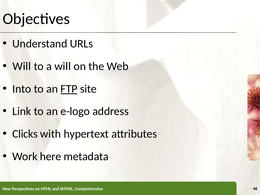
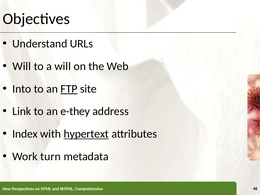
e-logo: e-logo -> e-they
Clicks: Clicks -> Index
hypertext underline: none -> present
here: here -> turn
